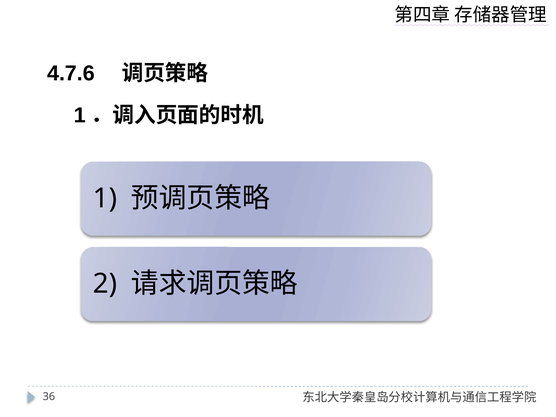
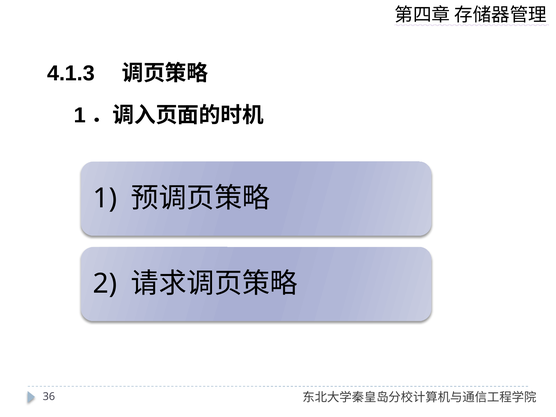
4.7.6: 4.7.6 -> 4.1.3
